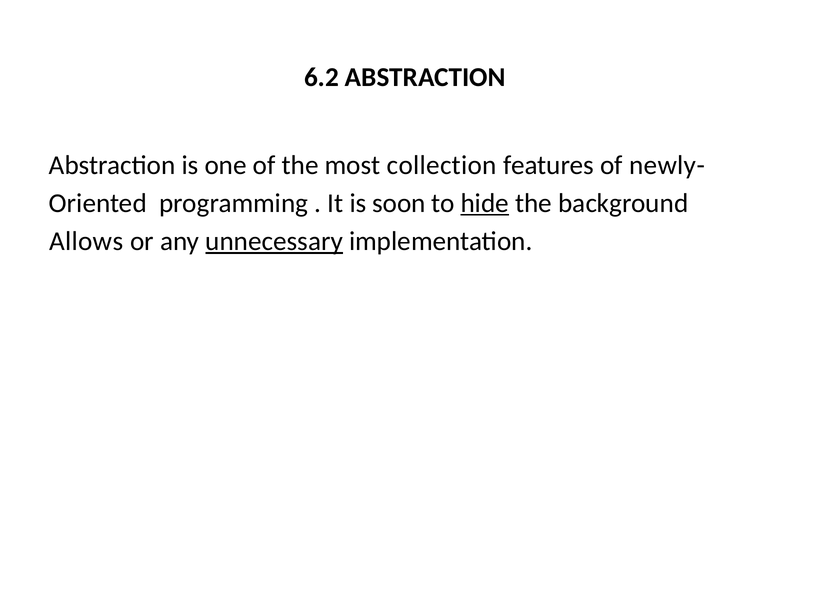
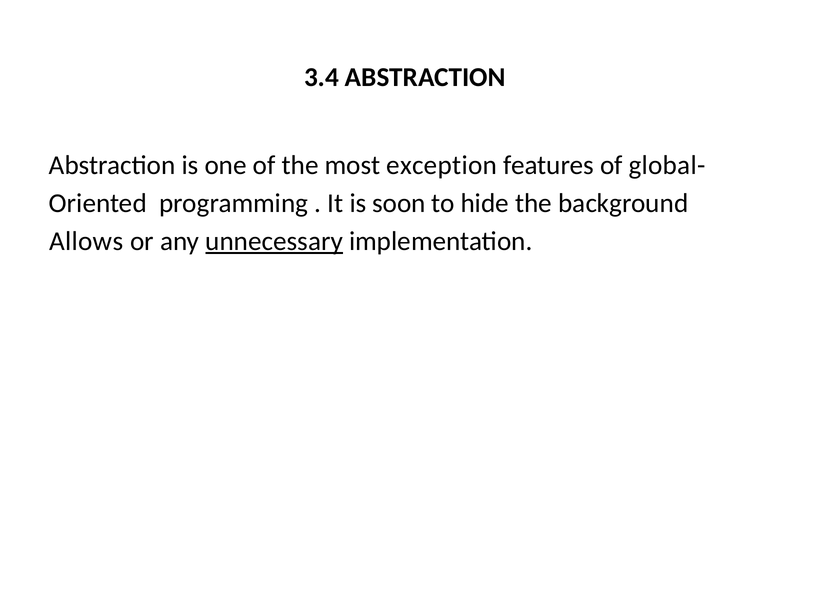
6.2: 6.2 -> 3.4
collection: collection -> exception
newly-: newly- -> global-
hide underline: present -> none
